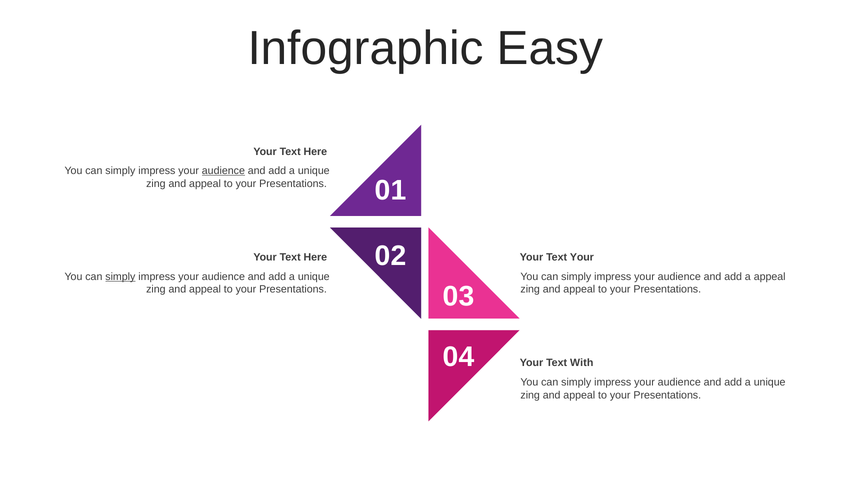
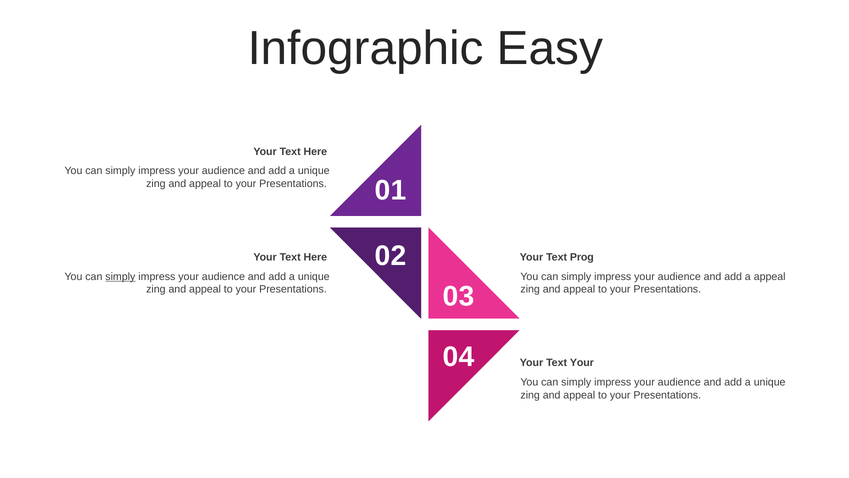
audience at (223, 171) underline: present -> none
Text Your: Your -> Prog
Text With: With -> Your
